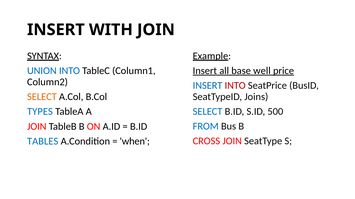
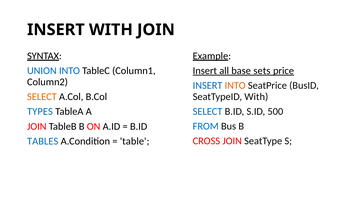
well: well -> sets
INTO at (235, 86) colour: red -> orange
SeatTypeID Joins: Joins -> With
when: when -> table
